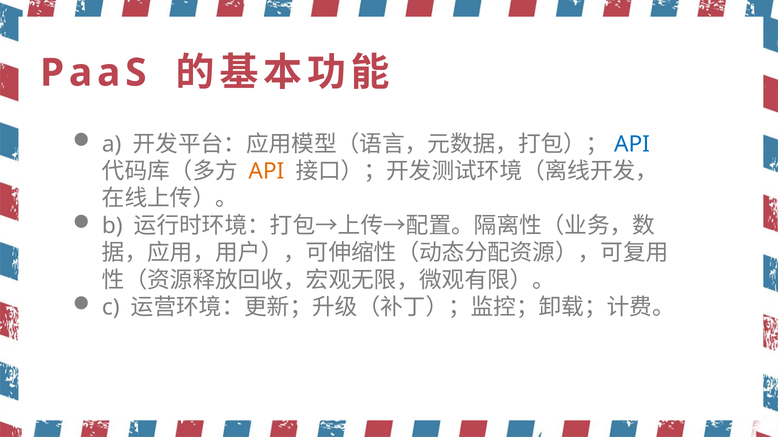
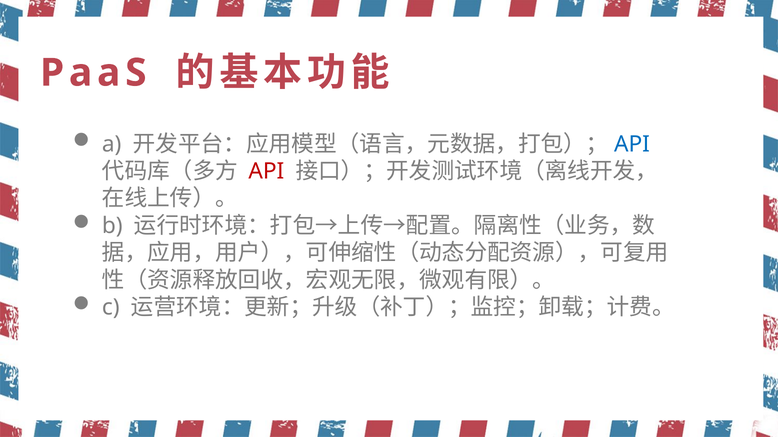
API at (266, 172) colour: orange -> red
